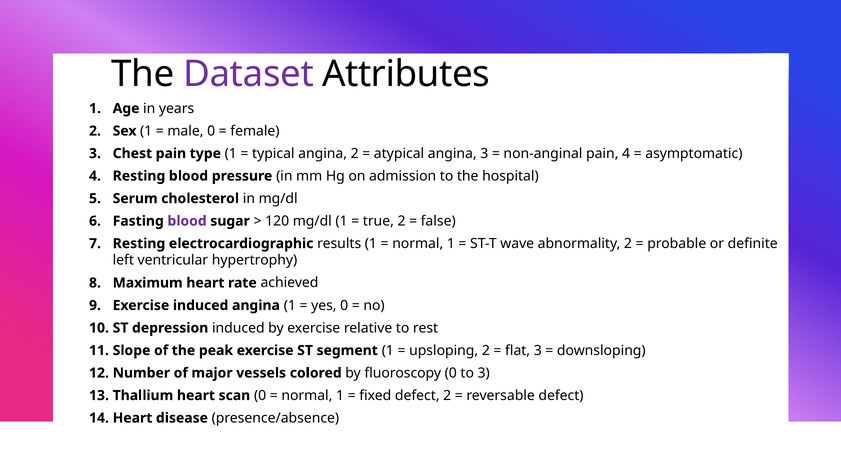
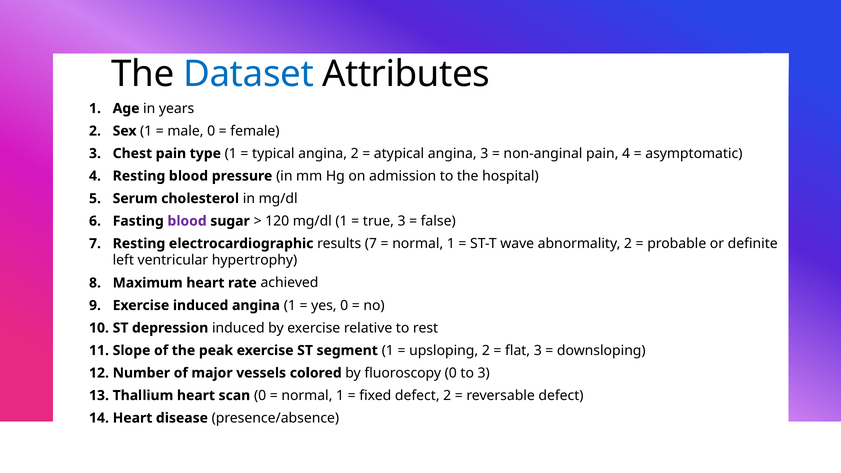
Dataset colour: purple -> blue
true 2: 2 -> 3
results 1: 1 -> 7
